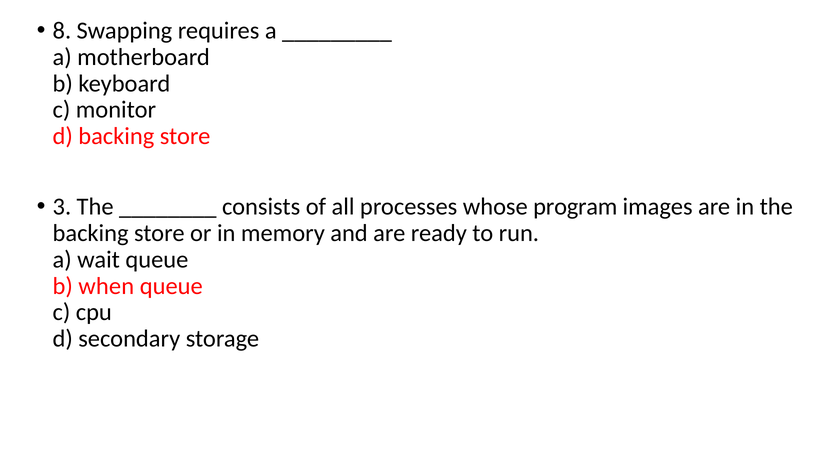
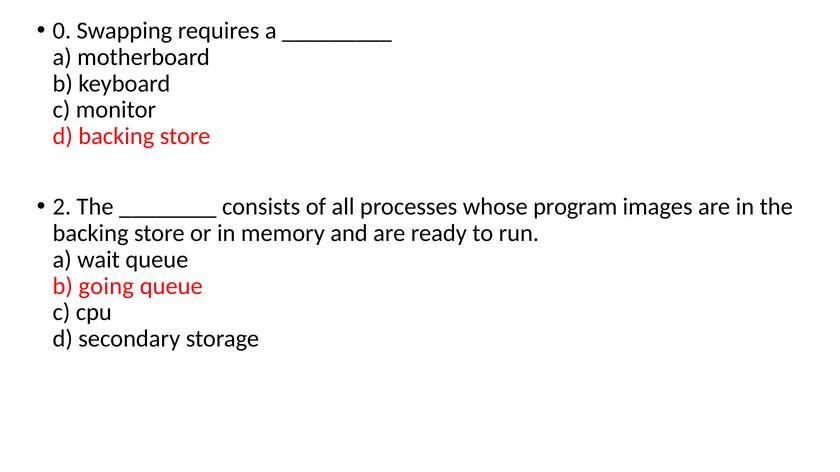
8: 8 -> 0
3: 3 -> 2
when: when -> going
